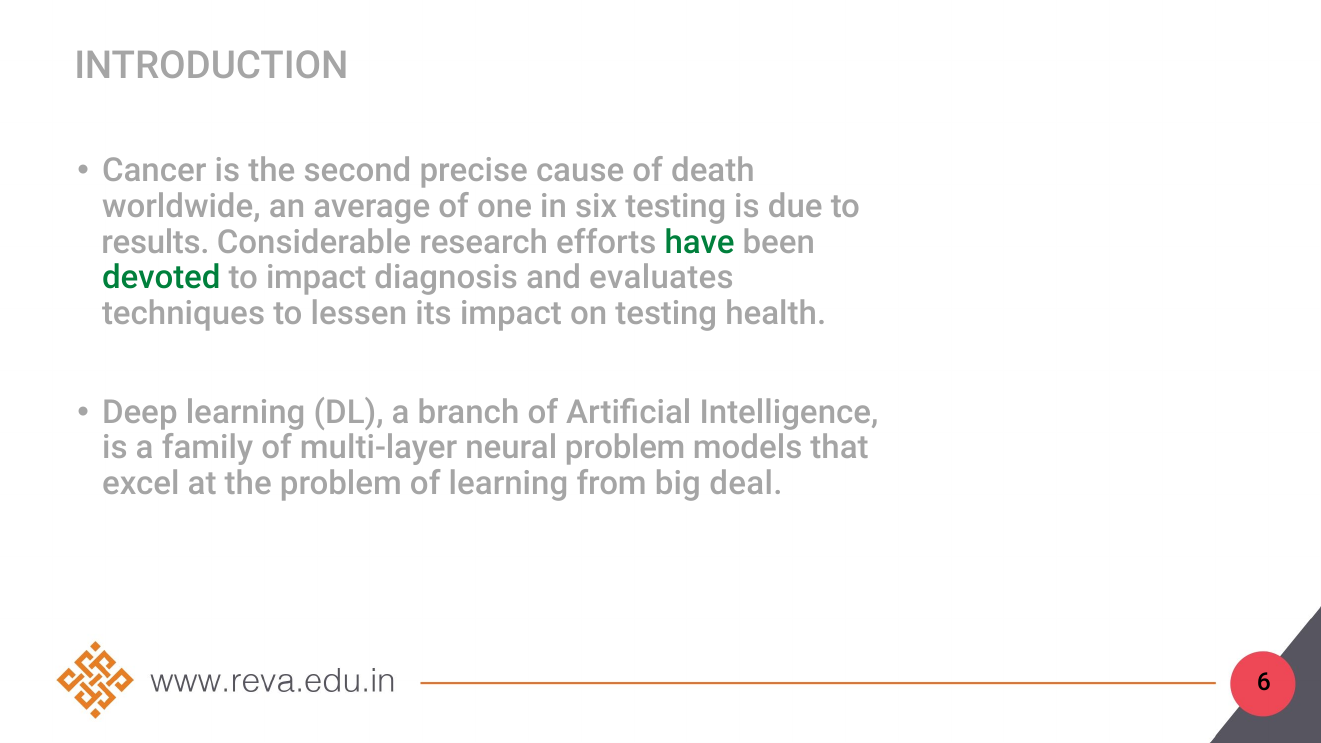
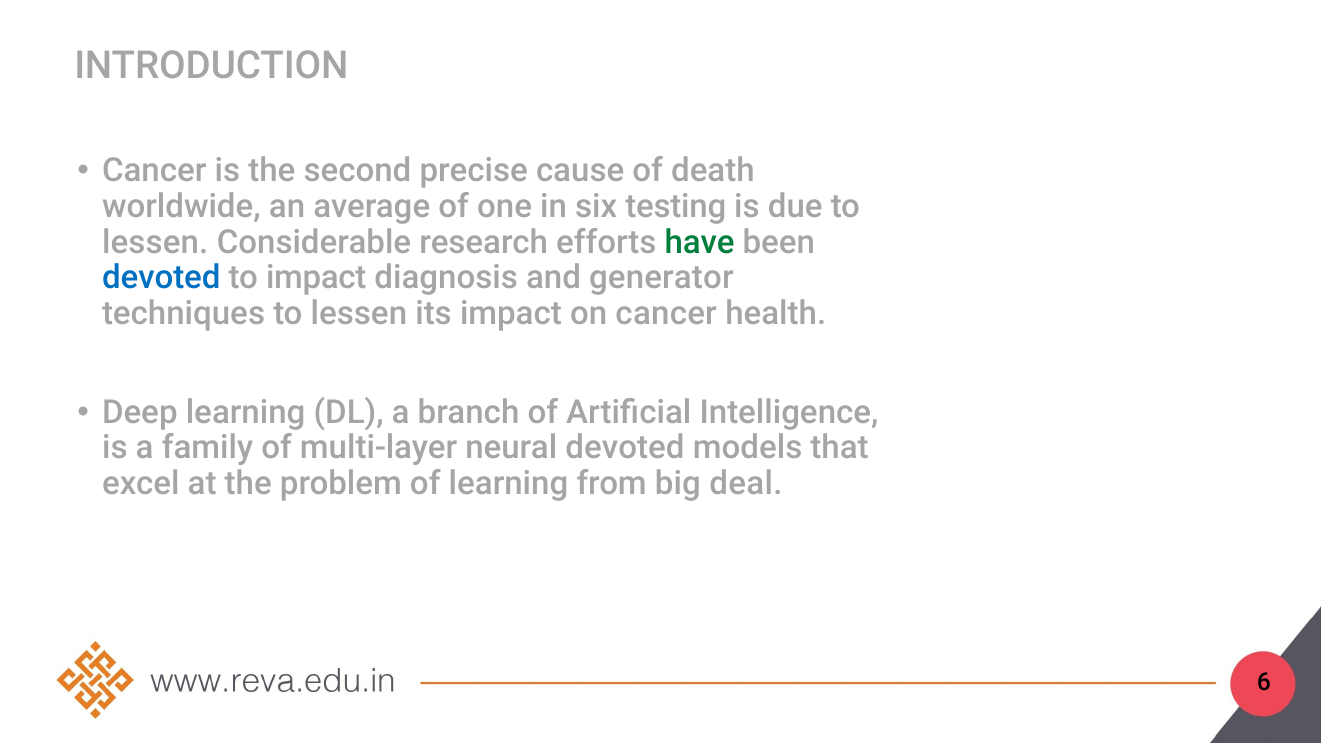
results at (155, 242): results -> lessen
devoted at (161, 278) colour: green -> blue
evaluates: evaluates -> generator
on testing: testing -> cancer
neural problem: problem -> devoted
